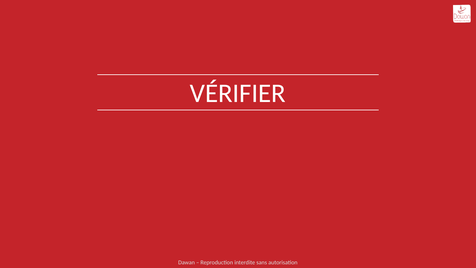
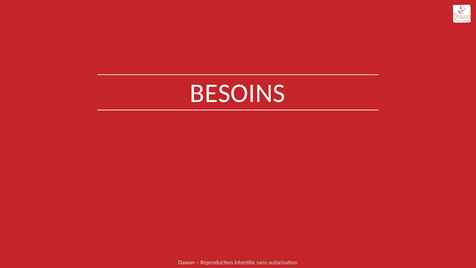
VÉRIFIER: VÉRIFIER -> BESOINS
